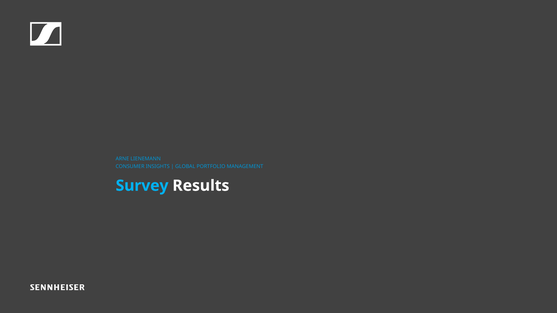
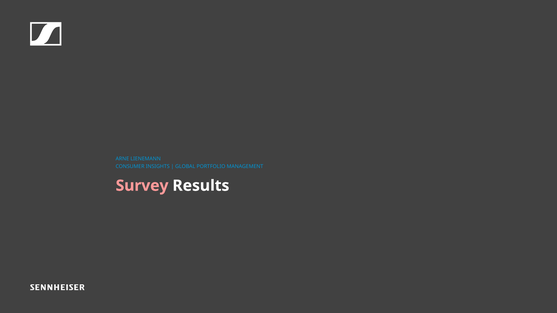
Survey colour: light blue -> pink
